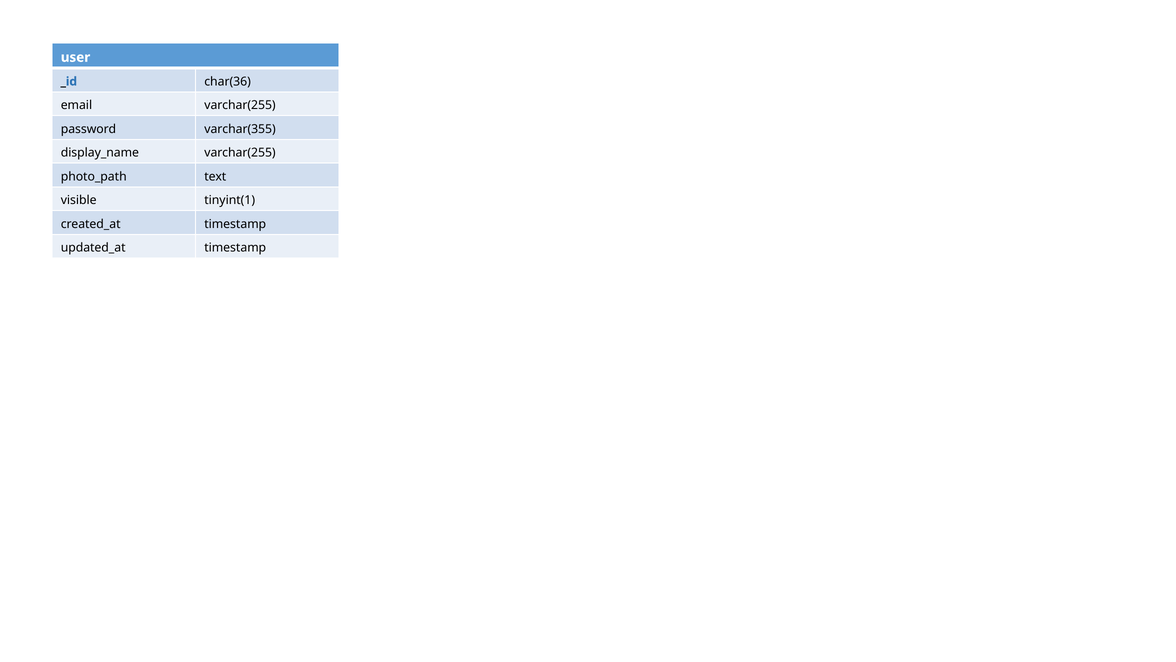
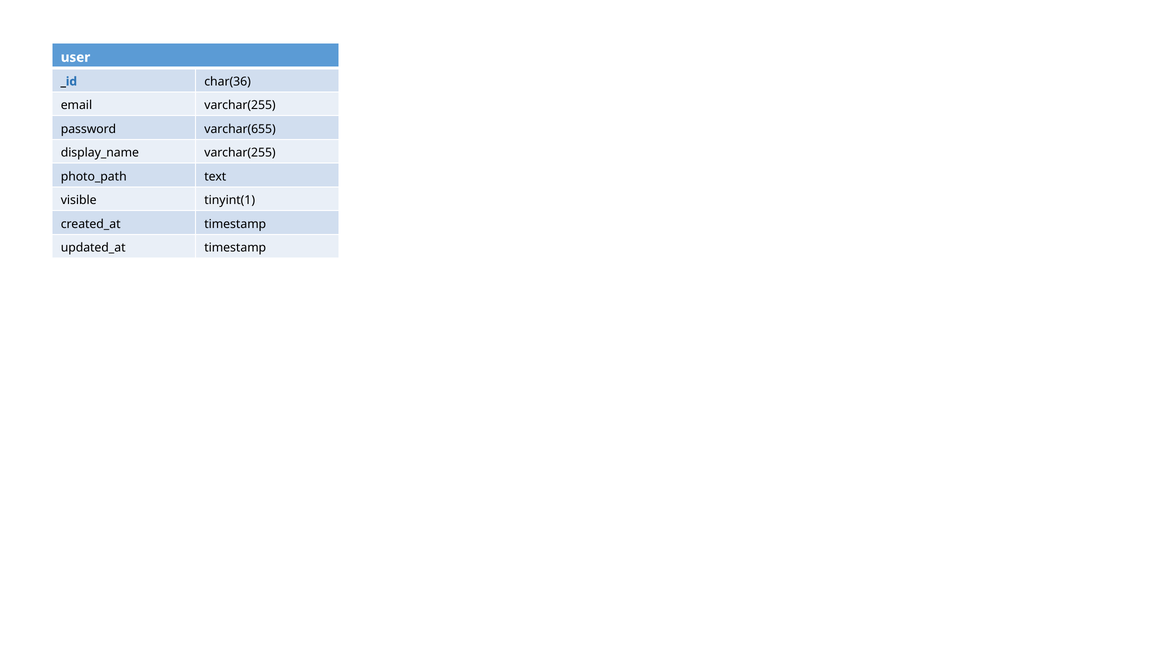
varchar(355: varchar(355 -> varchar(655
